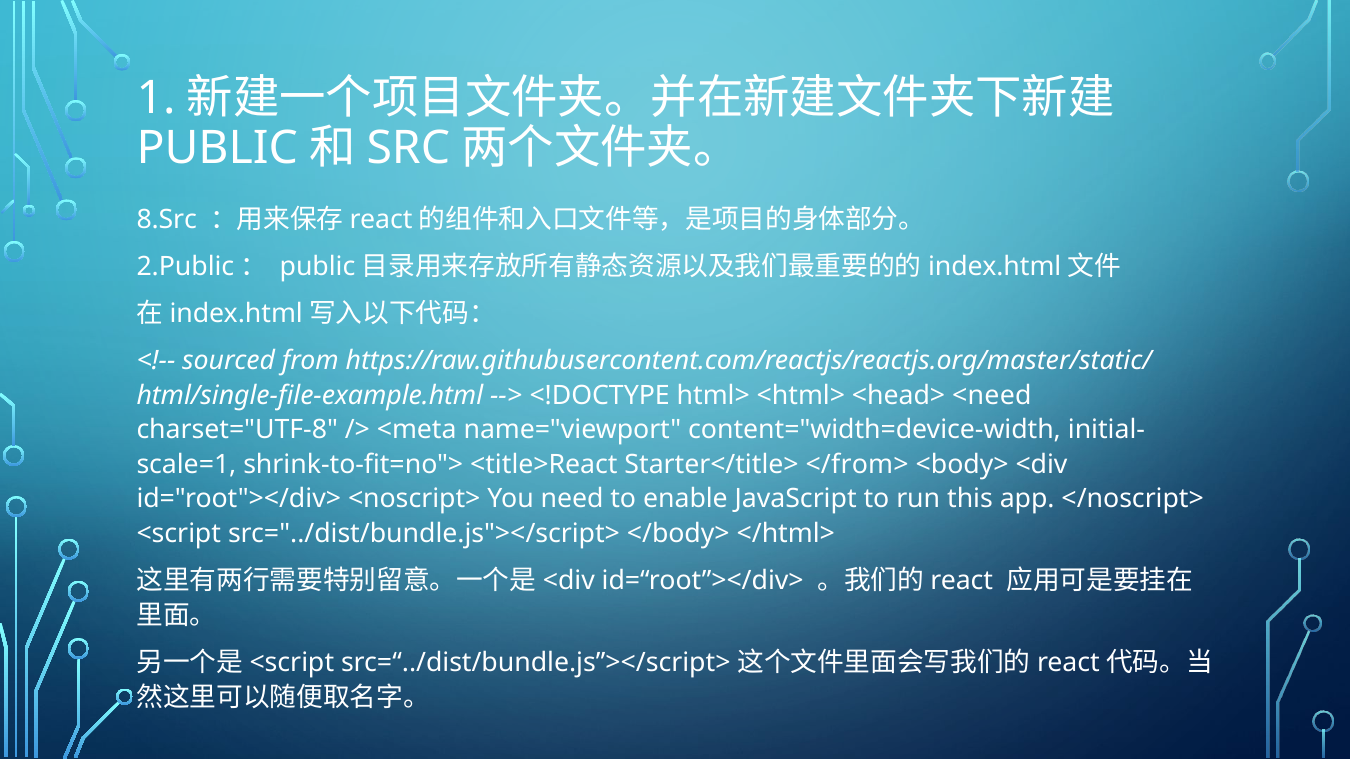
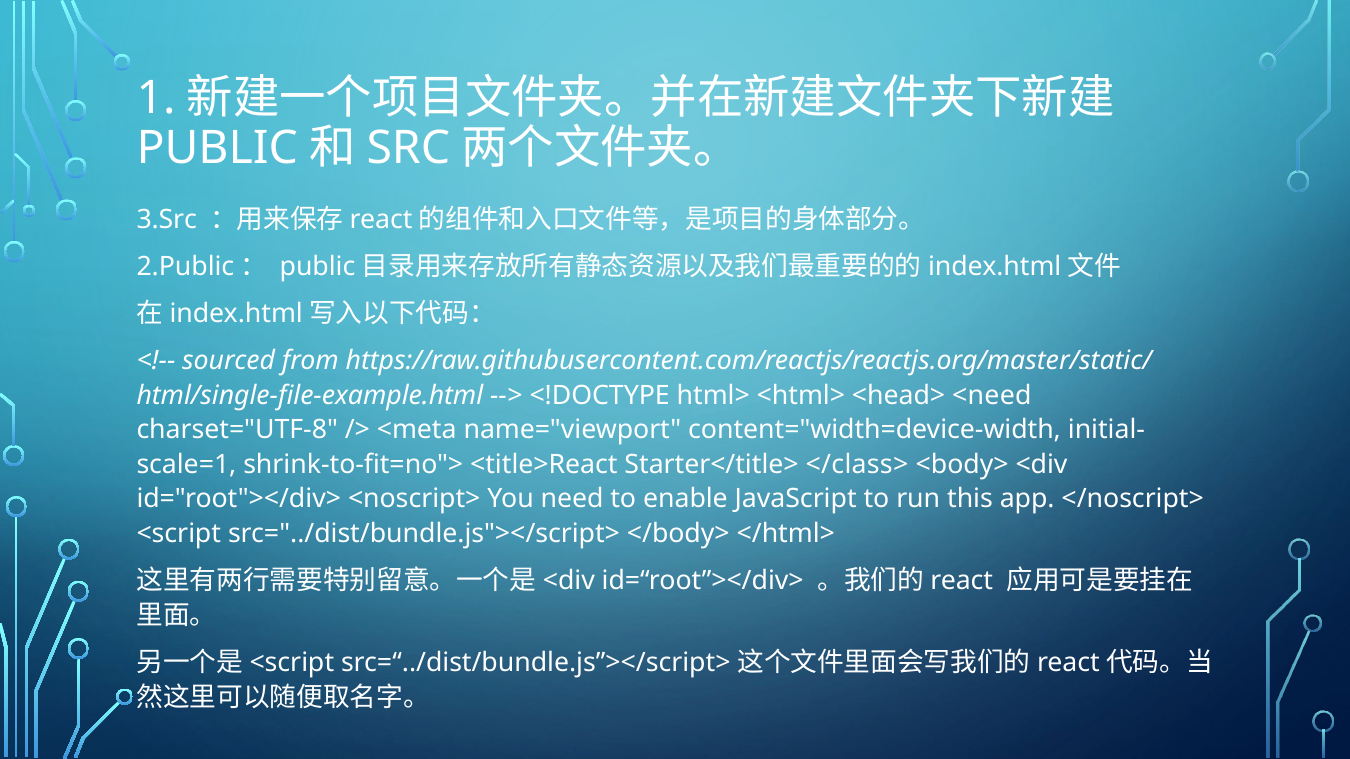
8.Src: 8.Src -> 3.Src
</from>: </from> -> </class>
